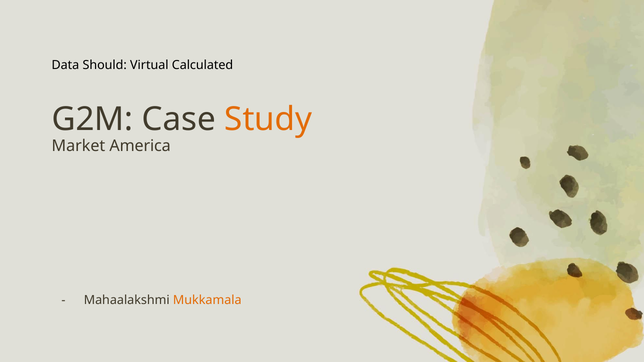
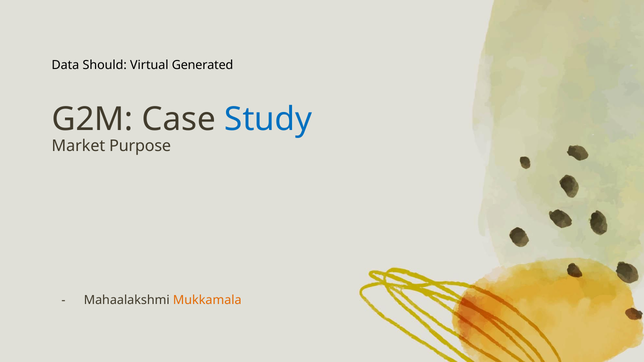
Calculated: Calculated -> Generated
Study colour: orange -> blue
America: America -> Purpose
